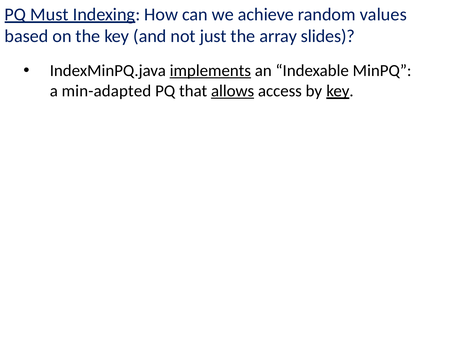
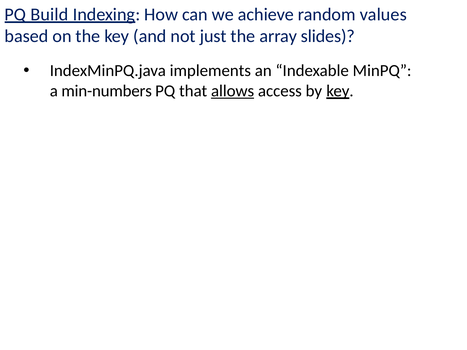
Must: Must -> Build
implements underline: present -> none
min-adapted: min-adapted -> min-numbers
